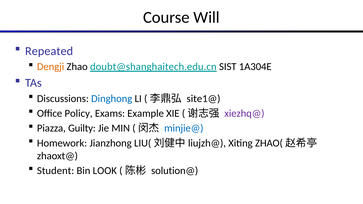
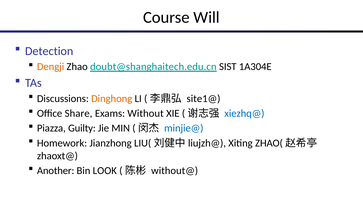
Repeated: Repeated -> Detection
Dinghong colour: blue -> orange
Policy: Policy -> Share
Example: Example -> Without
xiezhq@ colour: purple -> blue
Student: Student -> Another
solution@: solution@ -> without@
